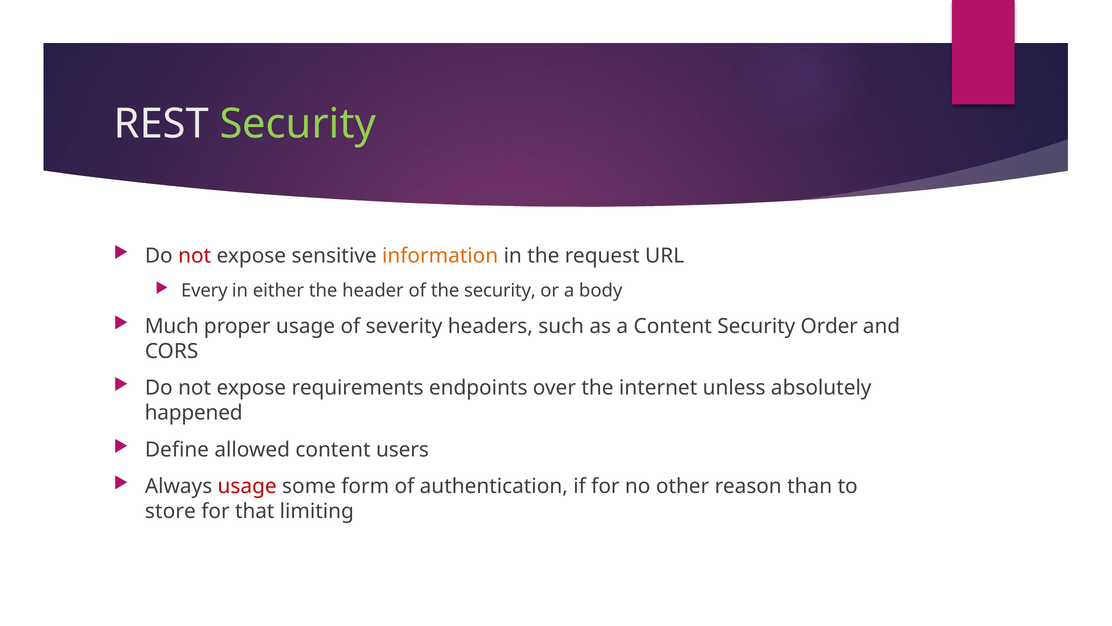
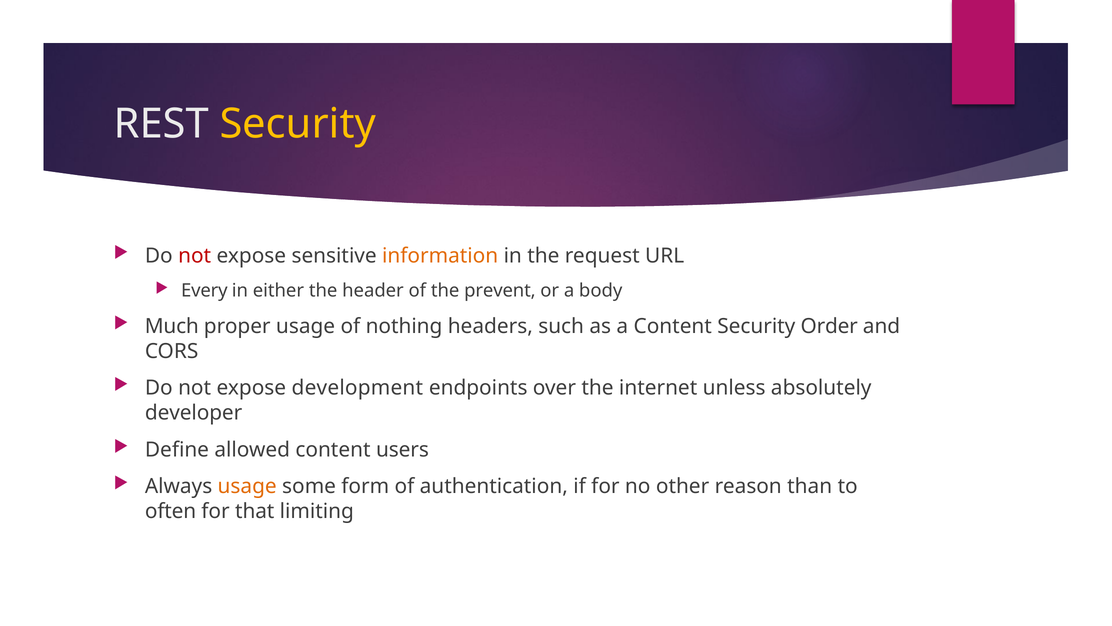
Security at (298, 124) colour: light green -> yellow
the security: security -> prevent
severity: severity -> nothing
requirements: requirements -> development
happened: happened -> developer
usage at (247, 486) colour: red -> orange
store: store -> often
